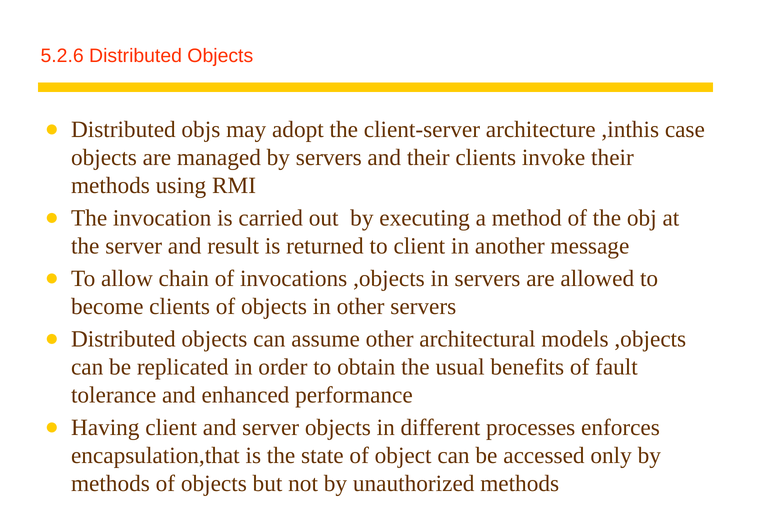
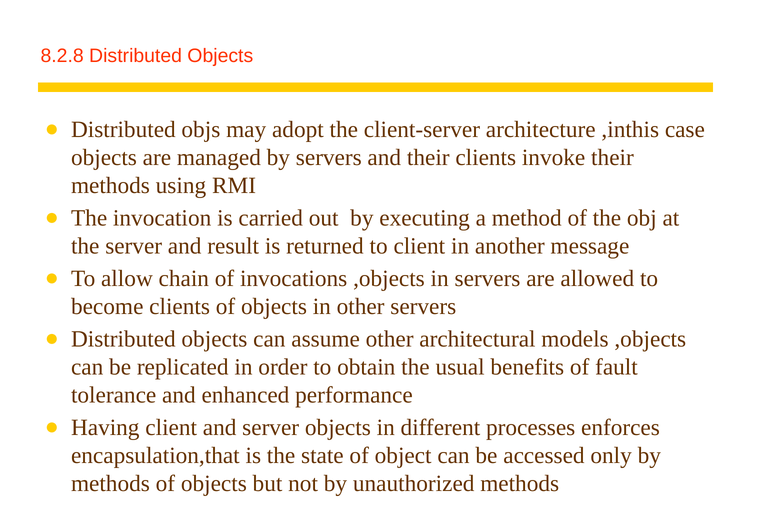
5.2.6: 5.2.6 -> 8.2.8
